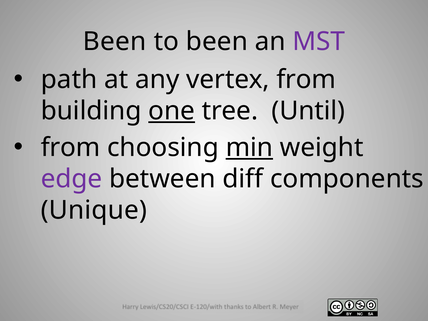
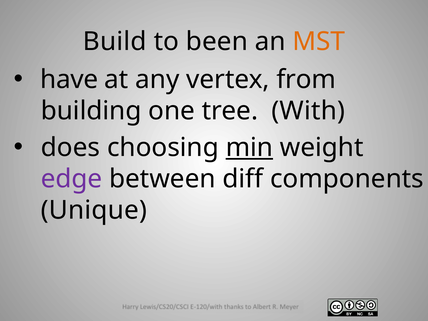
Been at (115, 41): Been -> Build
MST colour: purple -> orange
path: path -> have
one underline: present -> none
Until: Until -> With
from at (71, 148): from -> does
